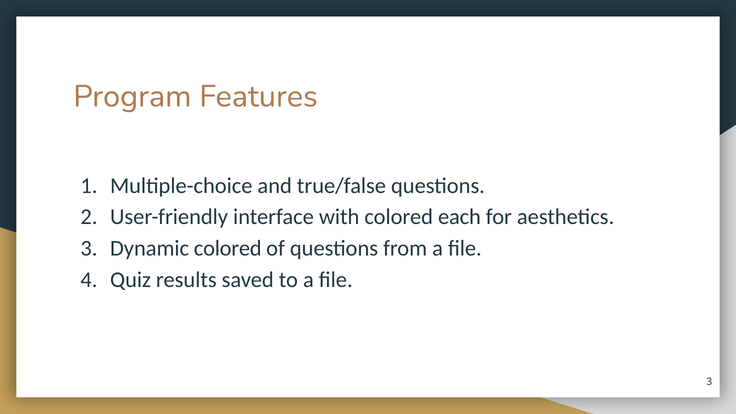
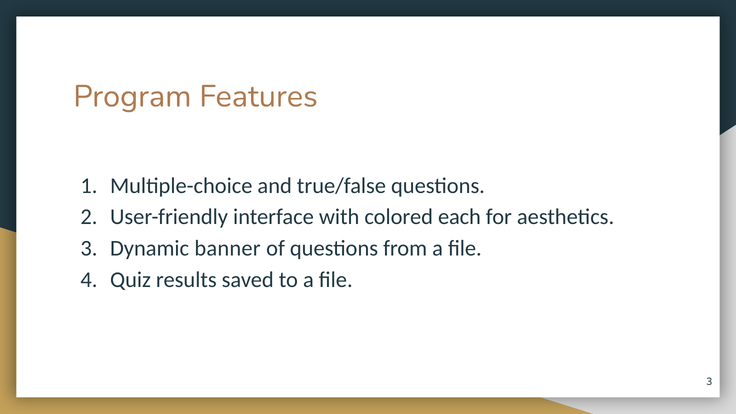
Dynamic colored: colored -> banner
